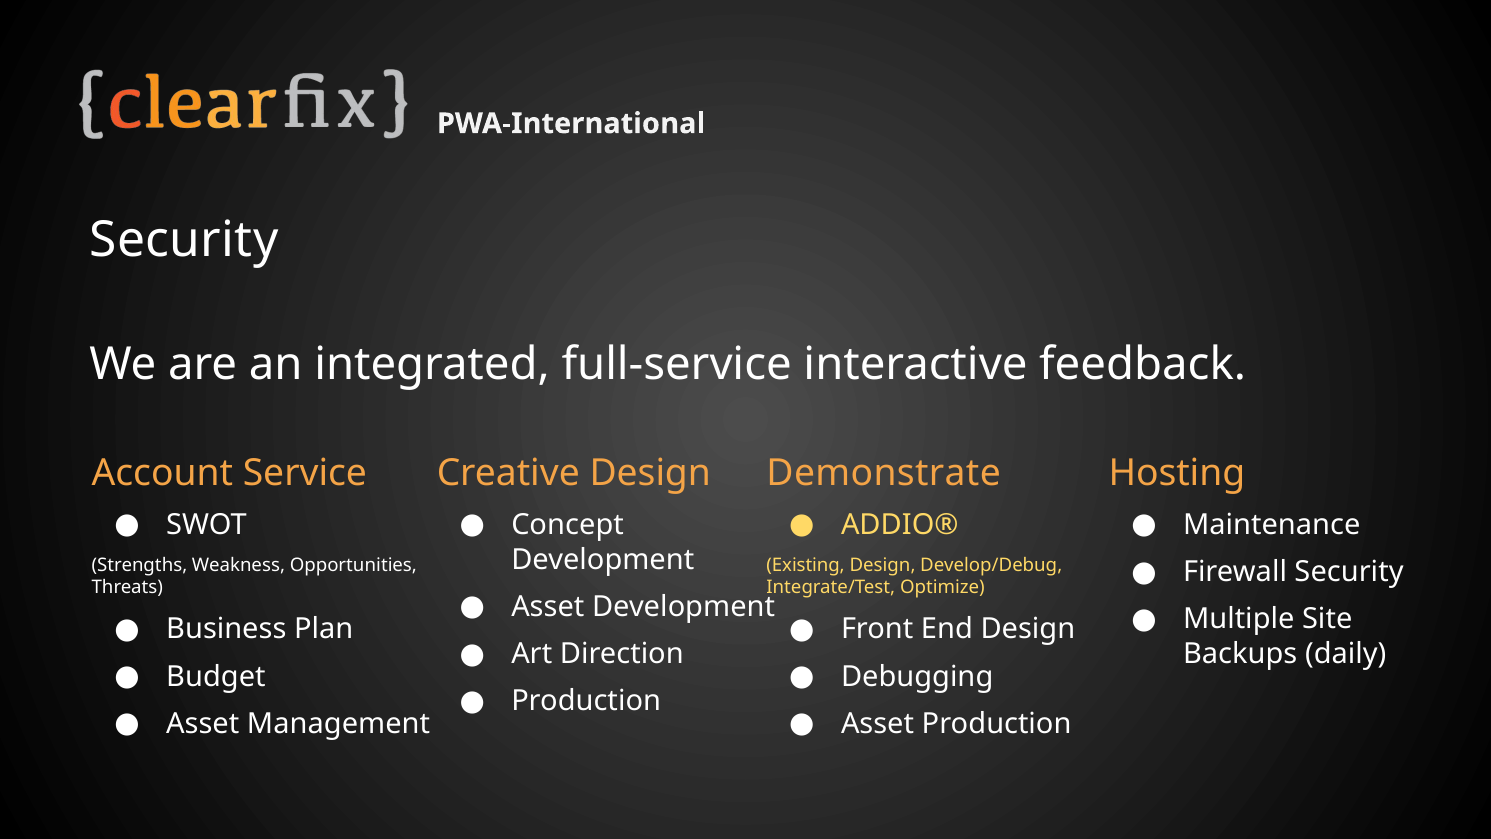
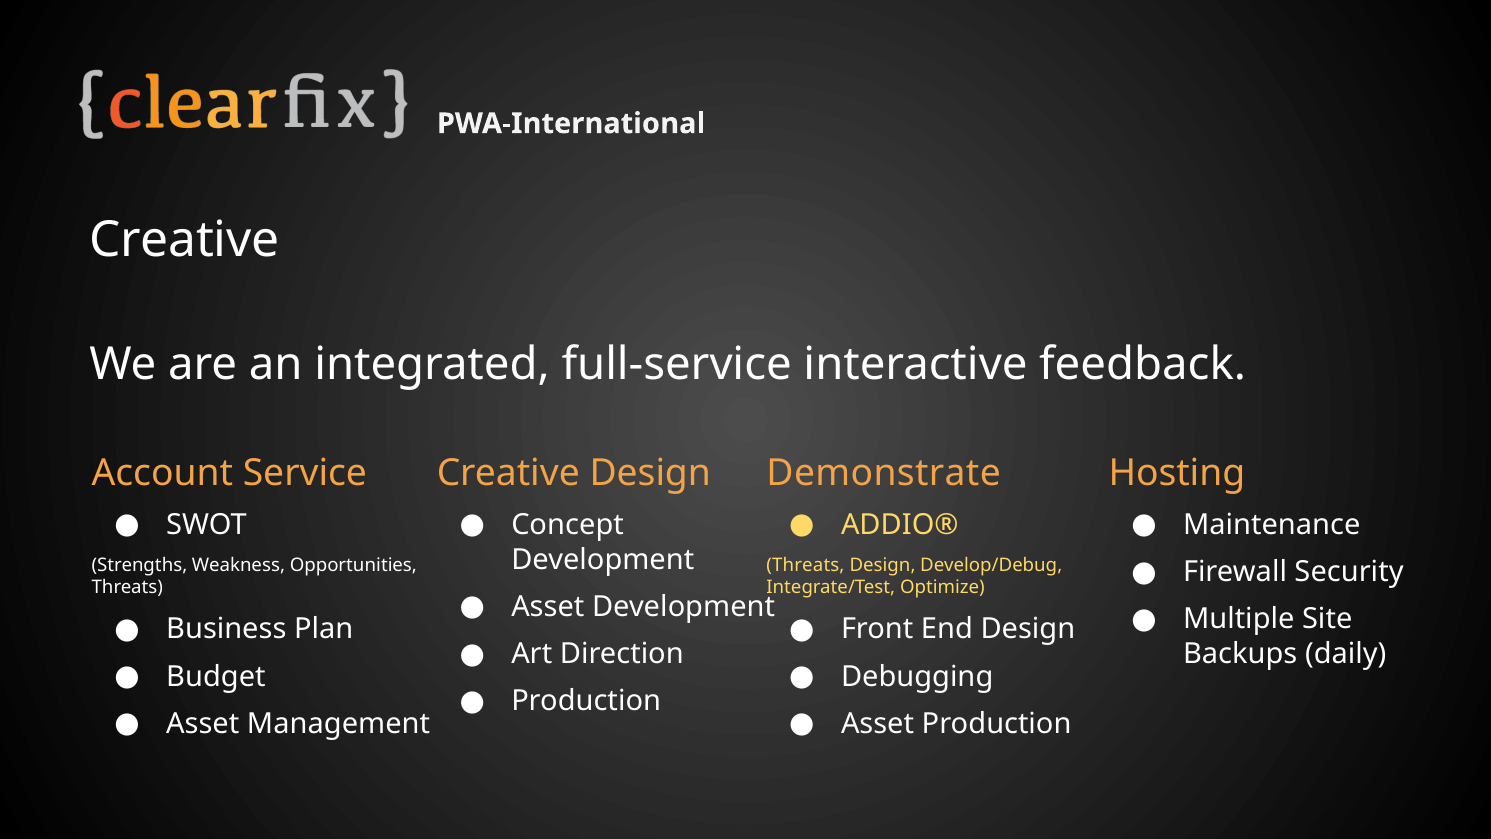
Security at (184, 240): Security -> Creative
Existing at (806, 565): Existing -> Threats
